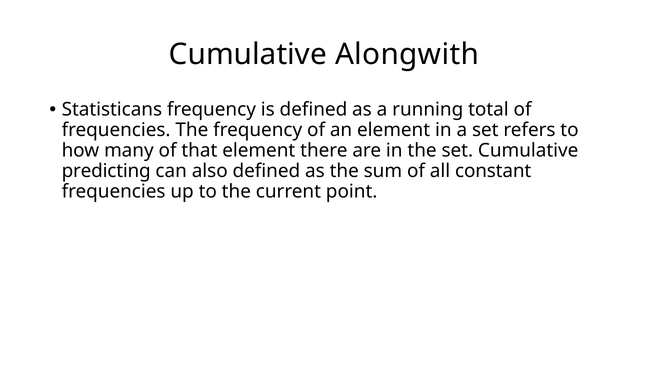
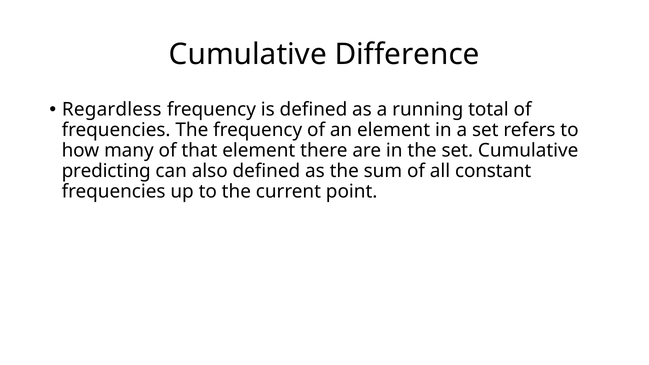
Alongwith: Alongwith -> Difference
Statisticans: Statisticans -> Regardless
